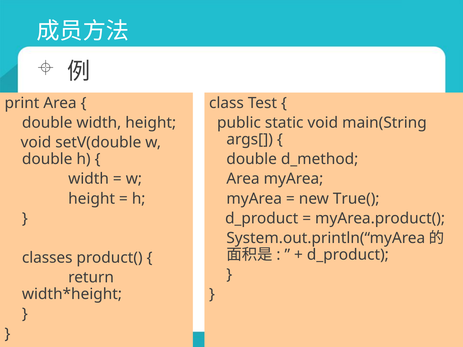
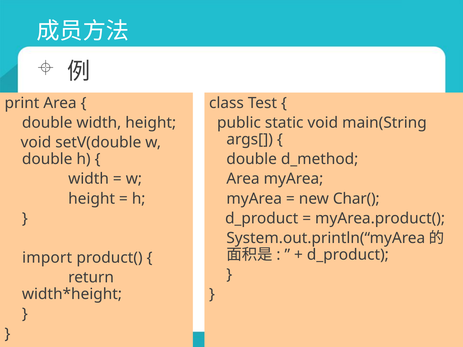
True(: True( -> Char(
classes: classes -> import
